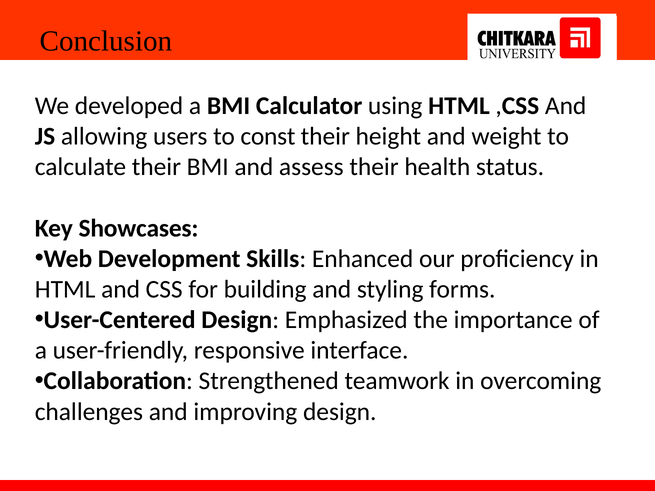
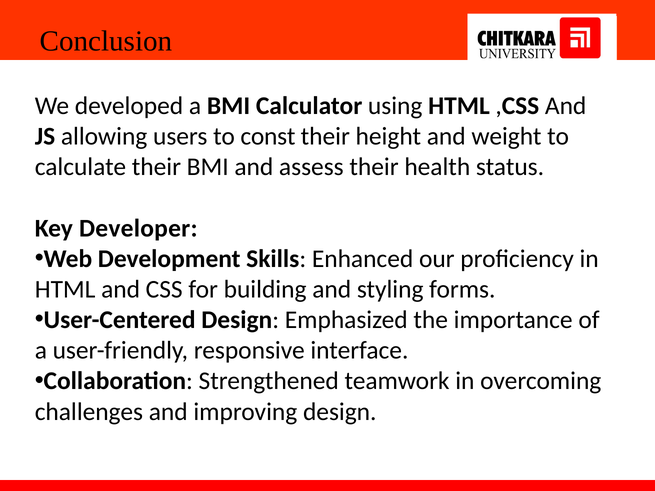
Showcases: Showcases -> Developer
